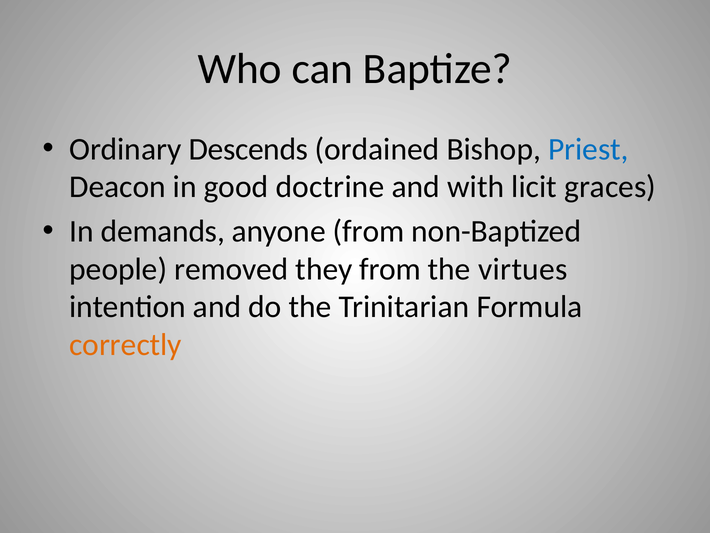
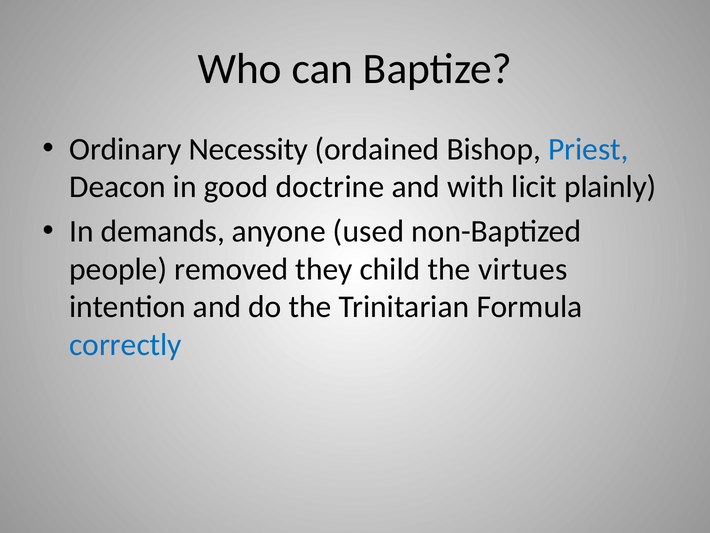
Descends: Descends -> Necessity
graces: graces -> plainly
anyone from: from -> used
they from: from -> child
correctly colour: orange -> blue
